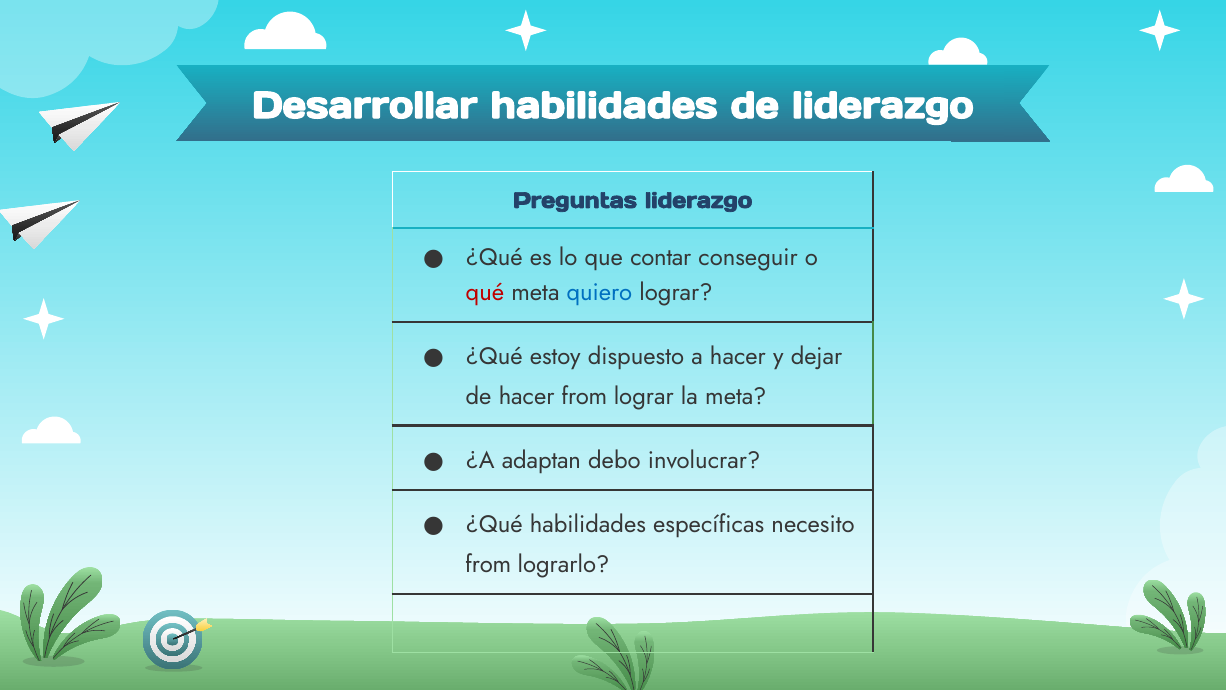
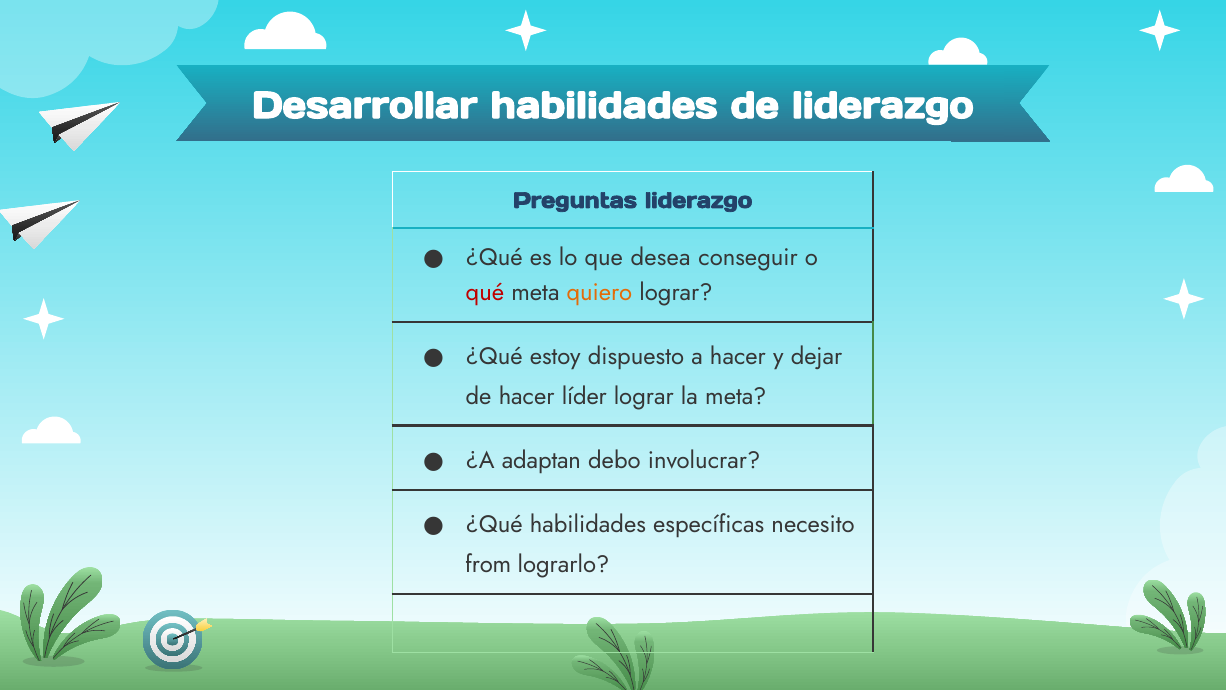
contar: contar -> desea
quiero colour: blue -> orange
hacer from: from -> líder
